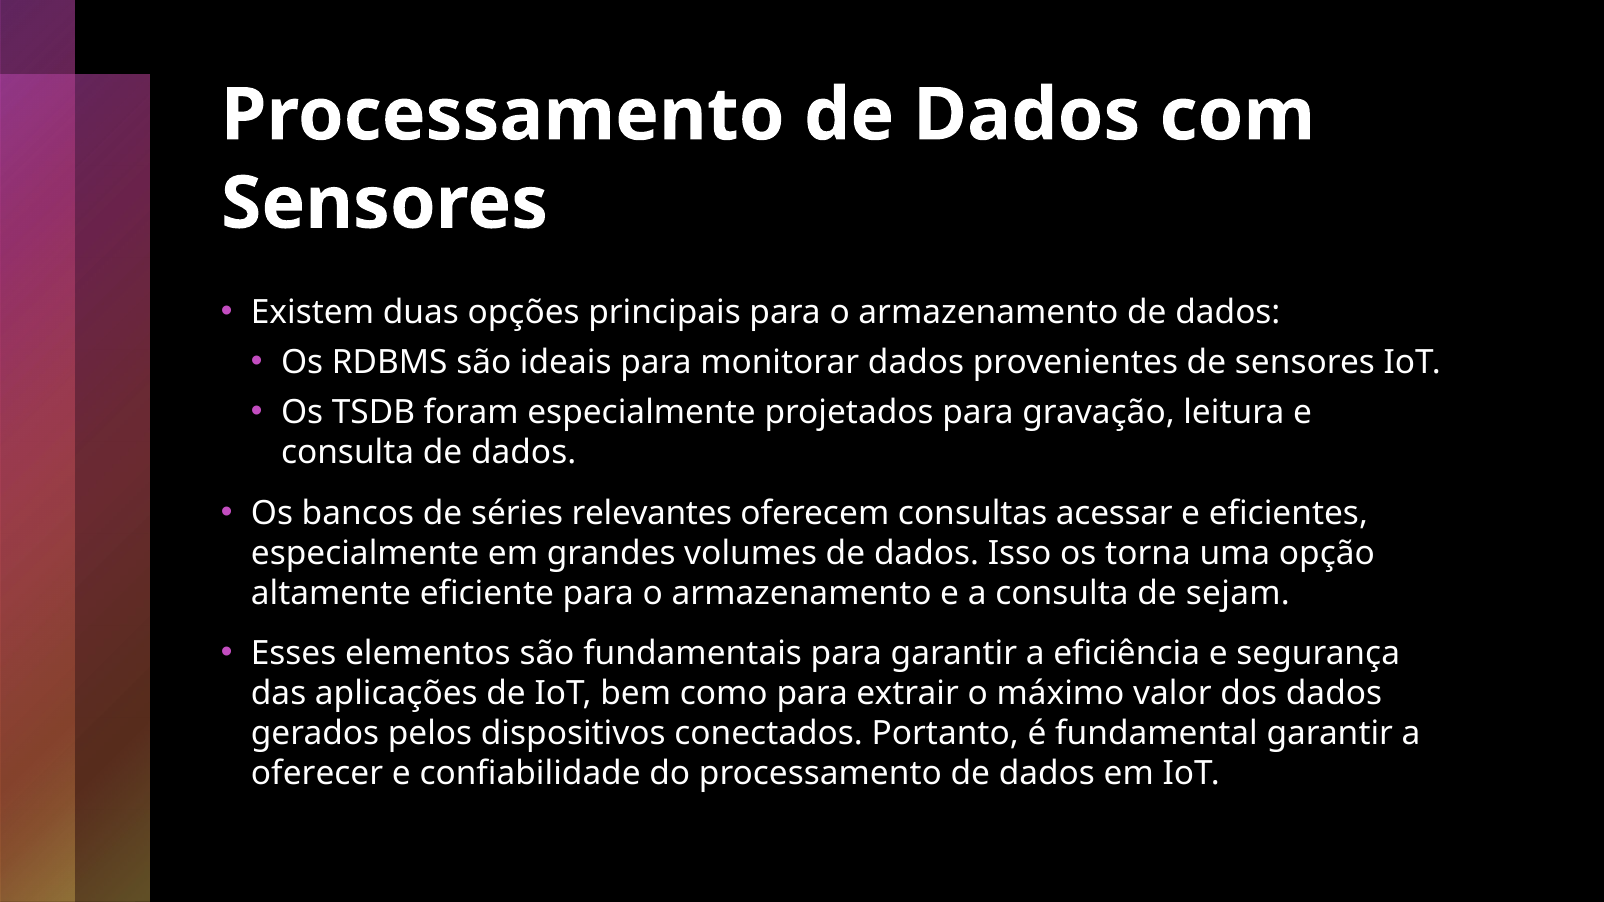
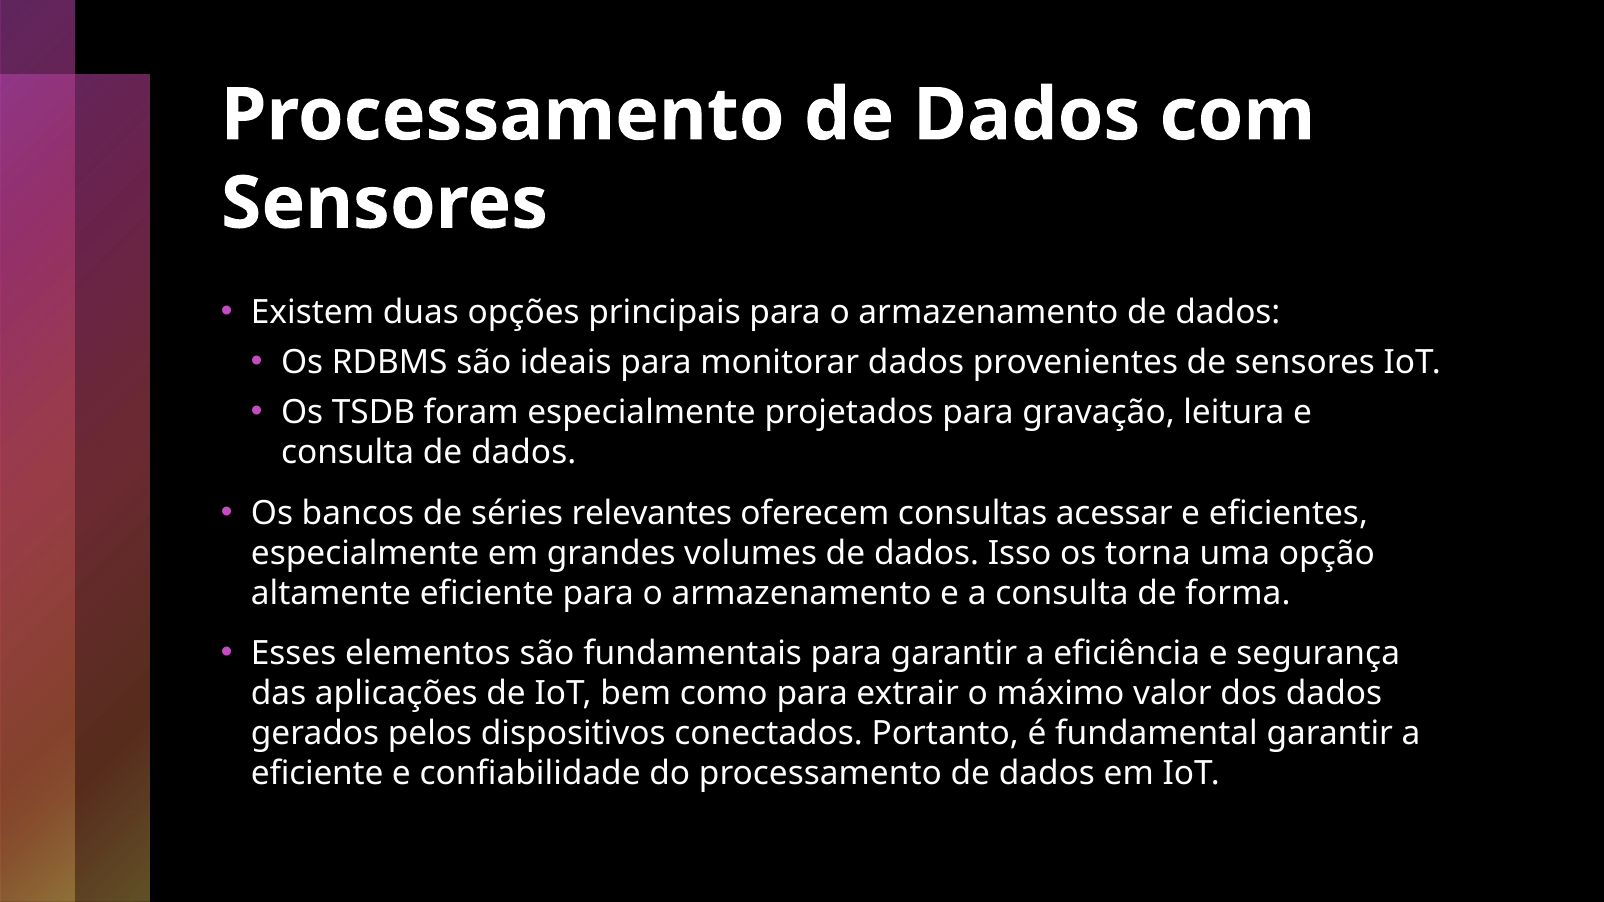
sejam: sejam -> forma
oferecer at (317, 774): oferecer -> eficiente
